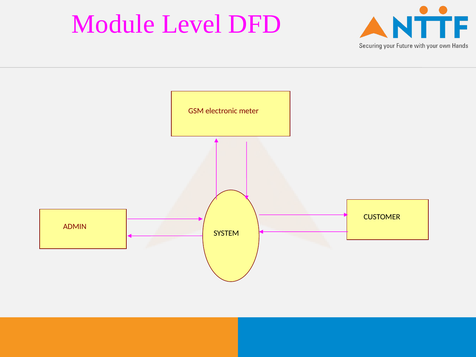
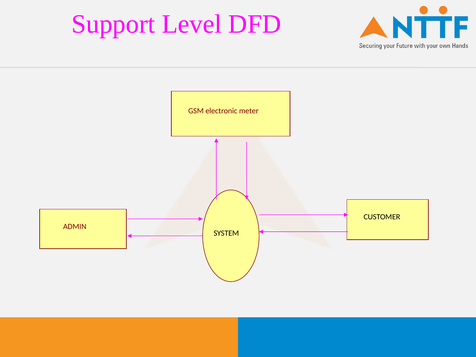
Module: Module -> Support
